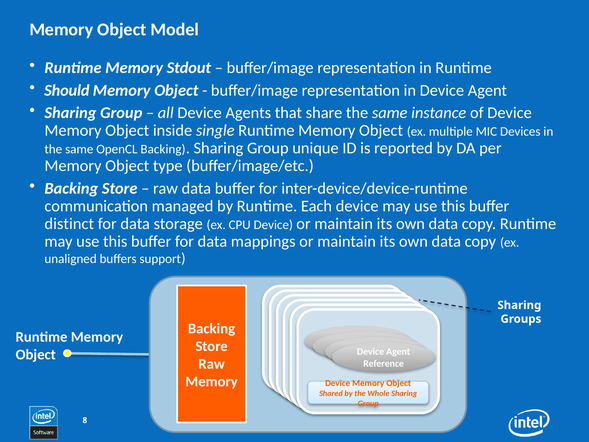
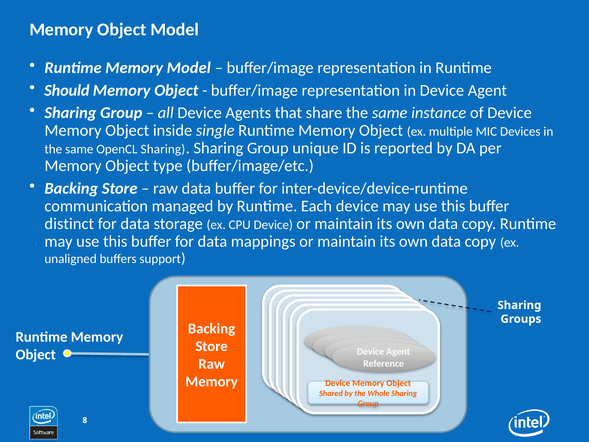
Memory Stdout: Stdout -> Model
OpenCL Backing: Backing -> Sharing
